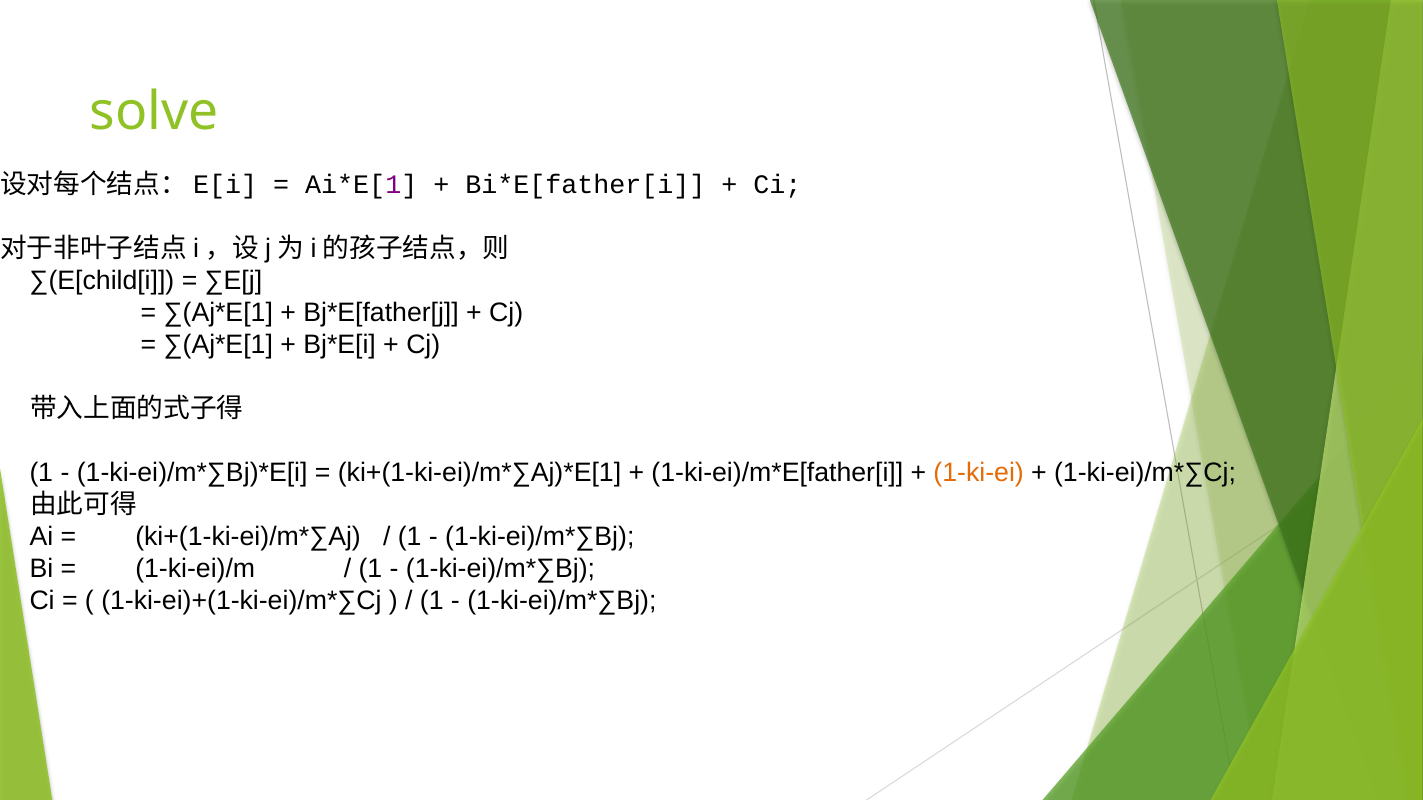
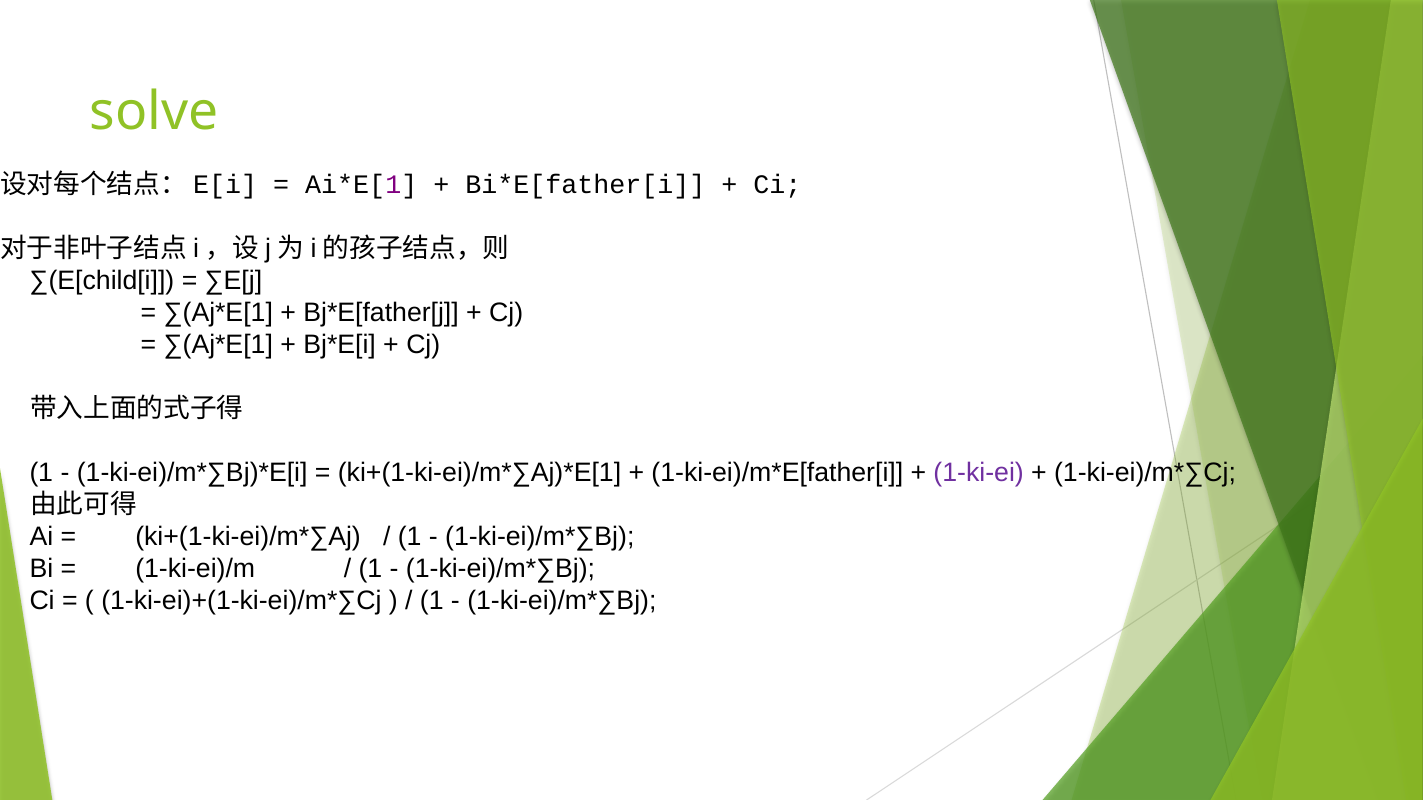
1-ki-ei colour: orange -> purple
